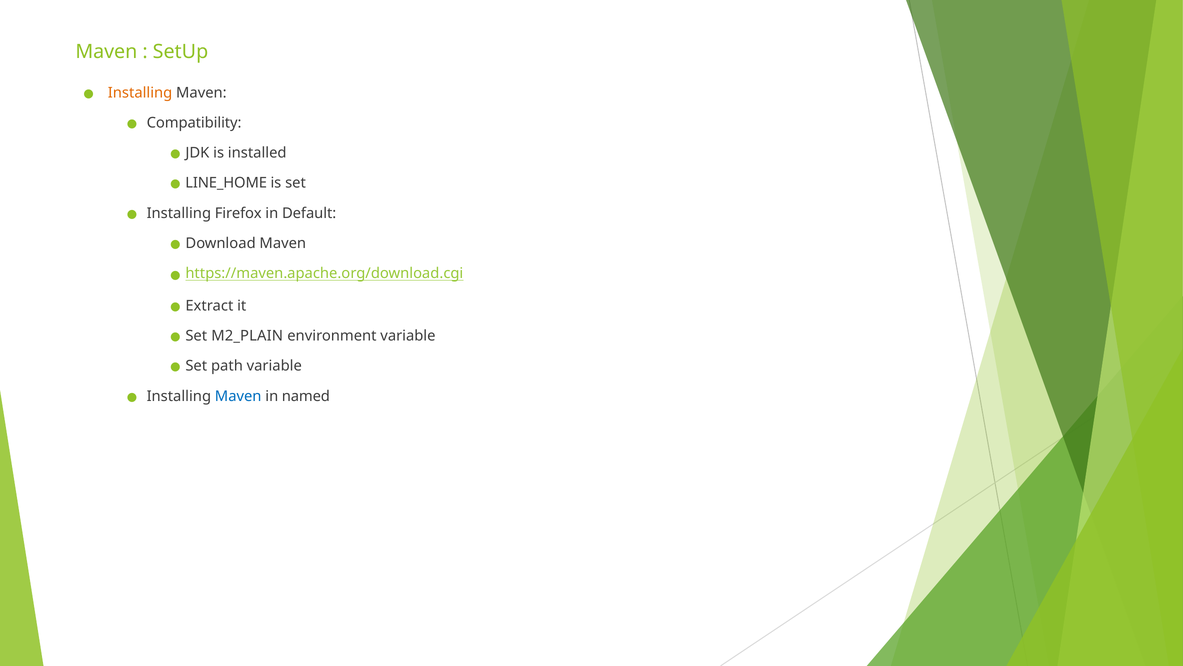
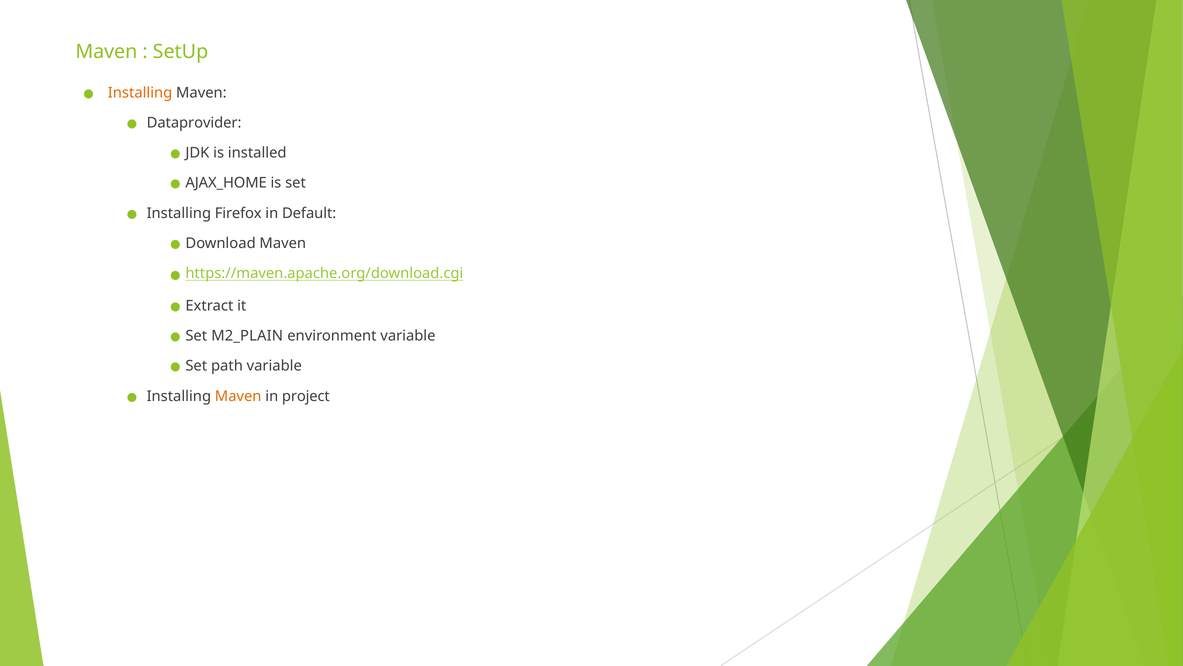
Compatibility: Compatibility -> Dataprovider
LINE_HOME: LINE_HOME -> AJAX_HOME
Maven at (238, 396) colour: blue -> orange
named: named -> project
